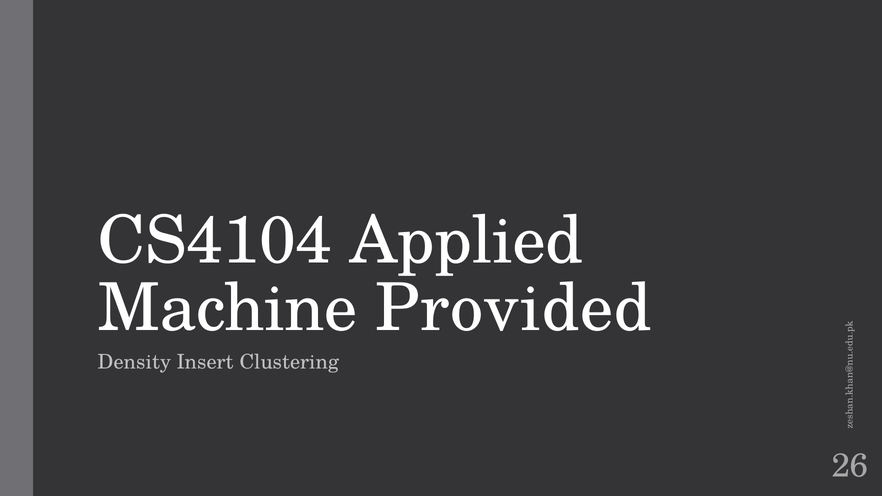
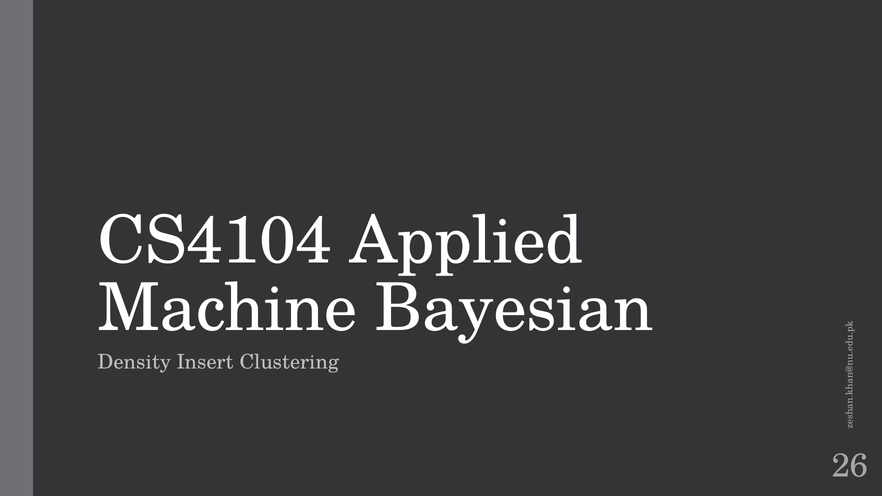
Provided: Provided -> Bayesian
